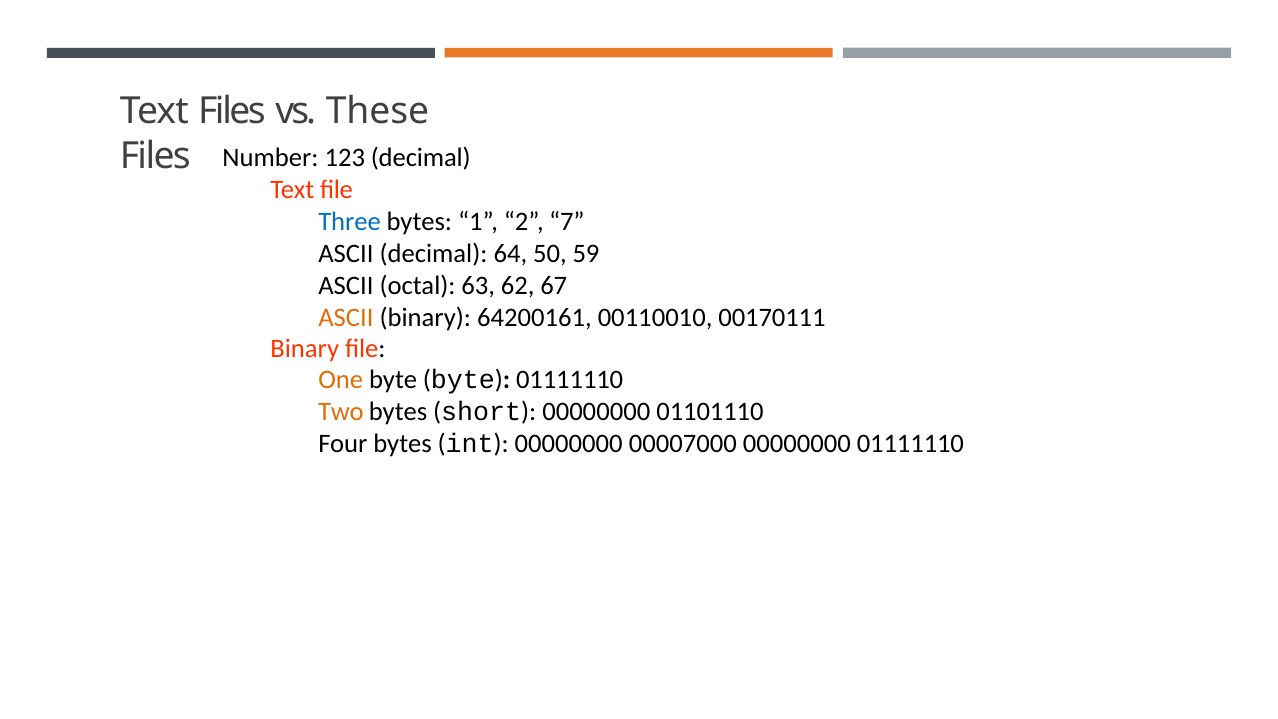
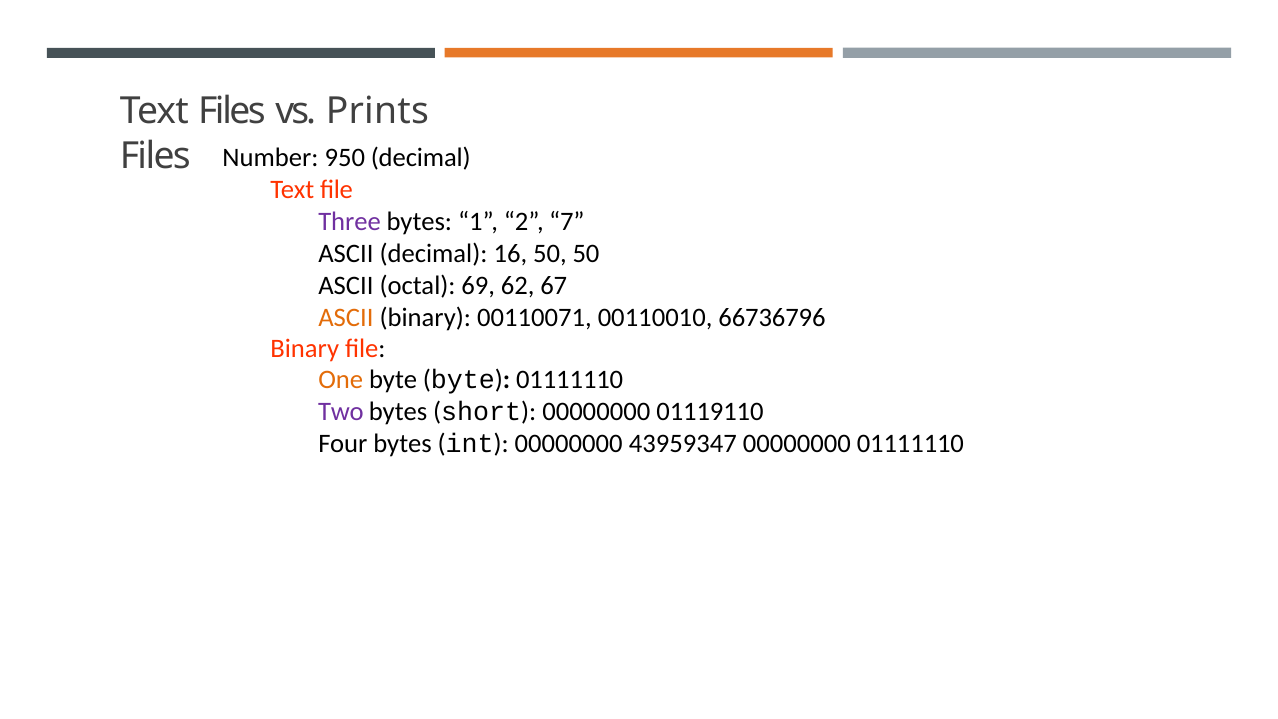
These: These -> Prints
123: 123 -> 950
Three colour: blue -> purple
64: 64 -> 16
50 59: 59 -> 50
63: 63 -> 69
64200161: 64200161 -> 00110071
00170111: 00170111 -> 66736796
Two colour: orange -> purple
01101110: 01101110 -> 01119110
00007000: 00007000 -> 43959347
